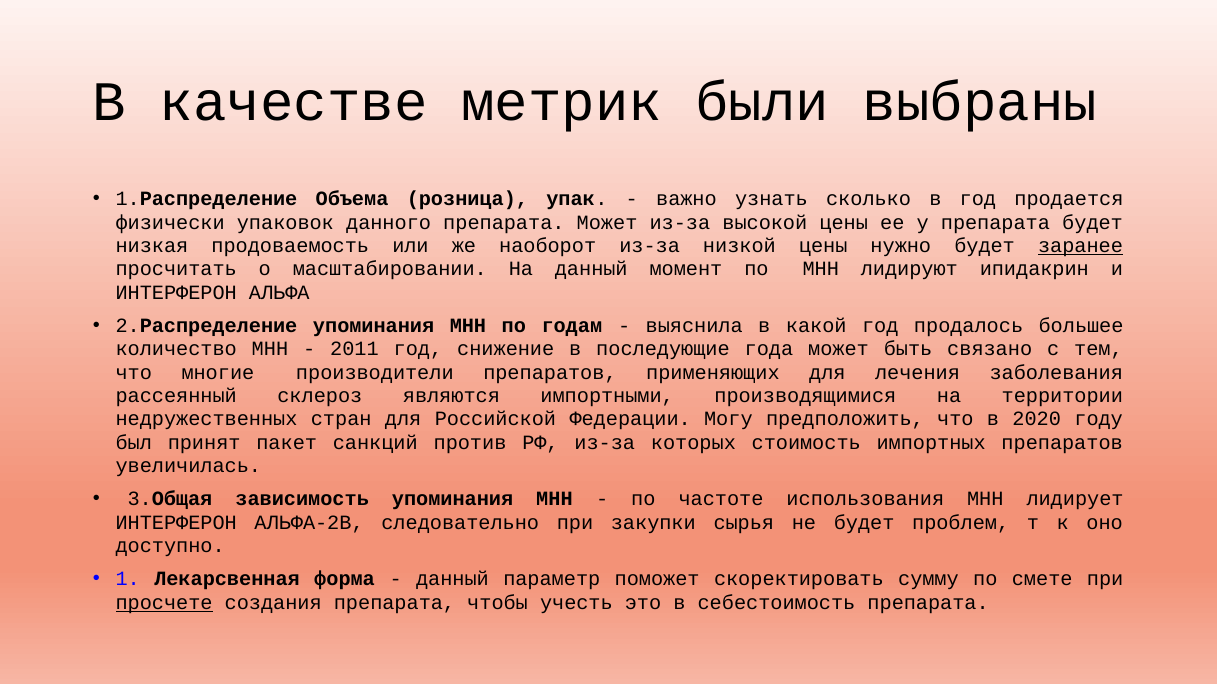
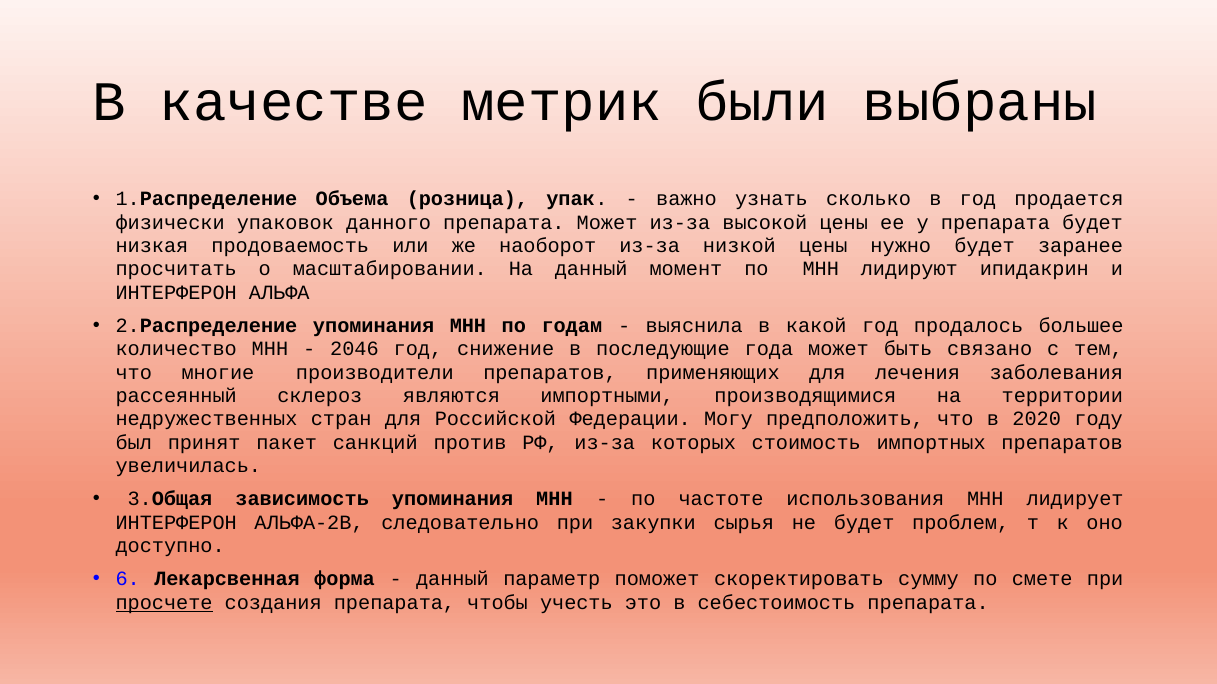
заранее underline: present -> none
2011: 2011 -> 2046
1: 1 -> 6
